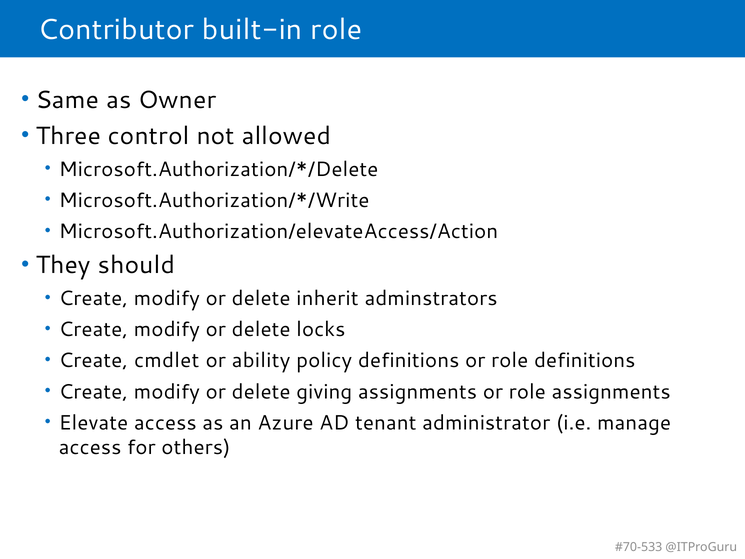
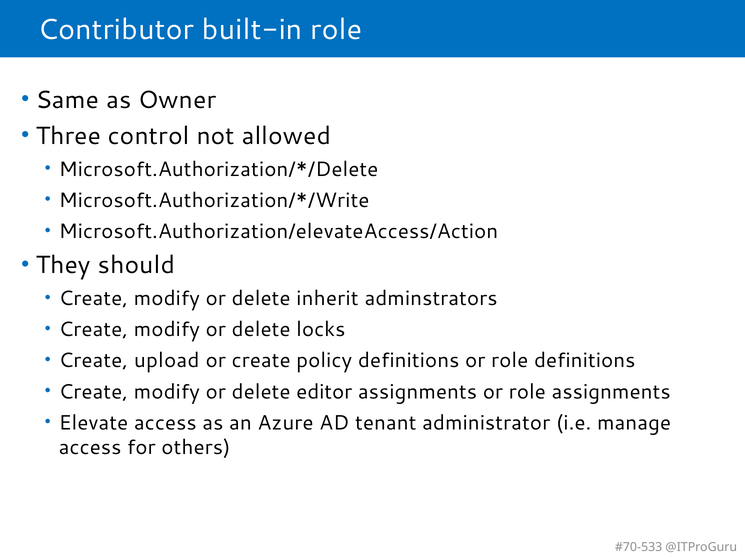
cmdlet: cmdlet -> upload
or ability: ability -> create
giving: giving -> editor
